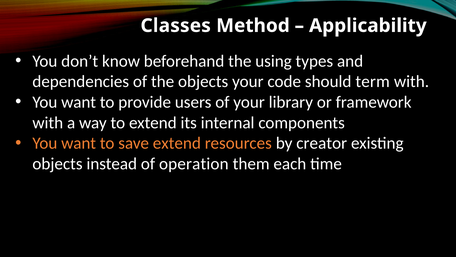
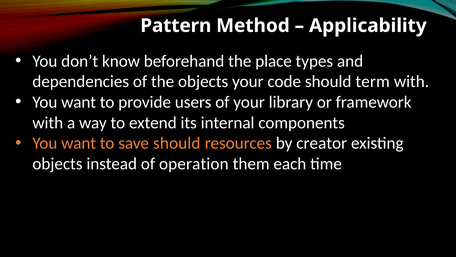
Classes: Classes -> Pattern
using: using -> place
save extend: extend -> should
